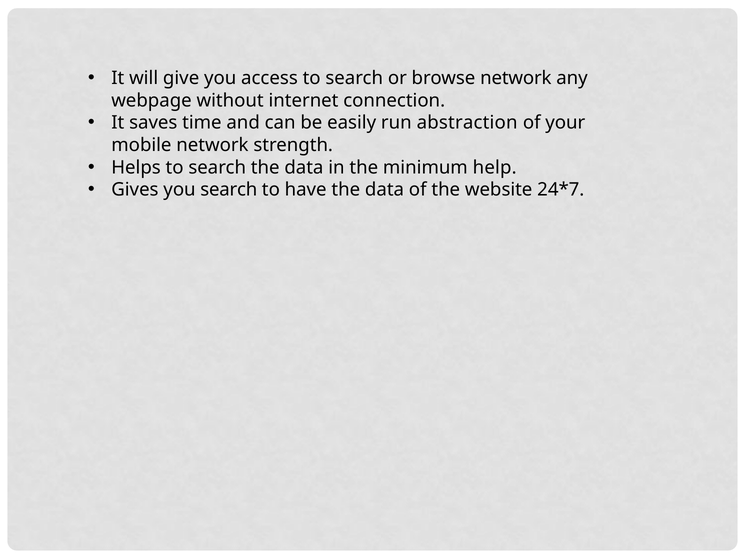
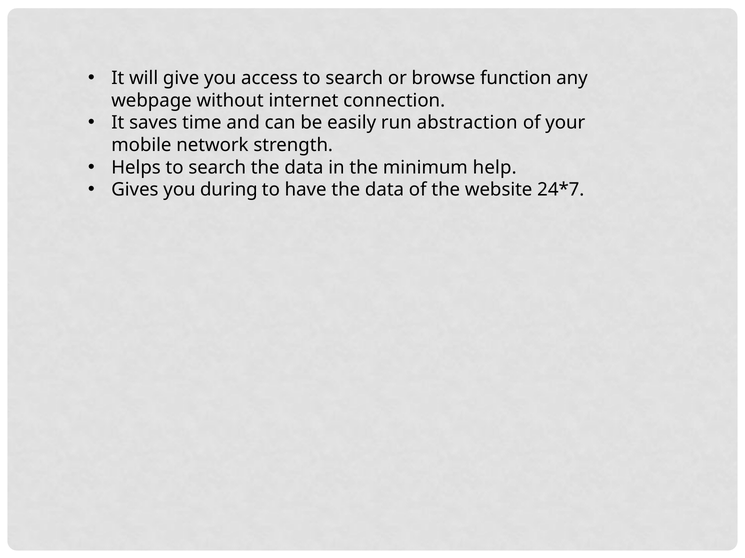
browse network: network -> function
you search: search -> during
